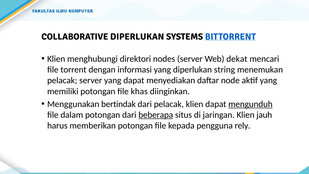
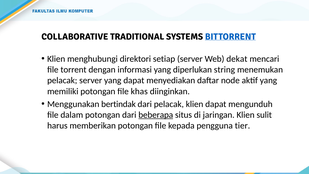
COLLABORATIVE DIPERLUKAN: DIPERLUKAN -> TRADITIONAL
nodes: nodes -> setiap
mengunduh underline: present -> none
jauh: jauh -> sulit
rely: rely -> tier
